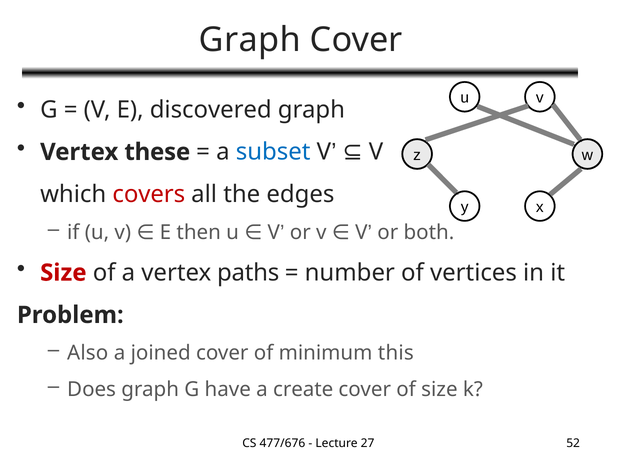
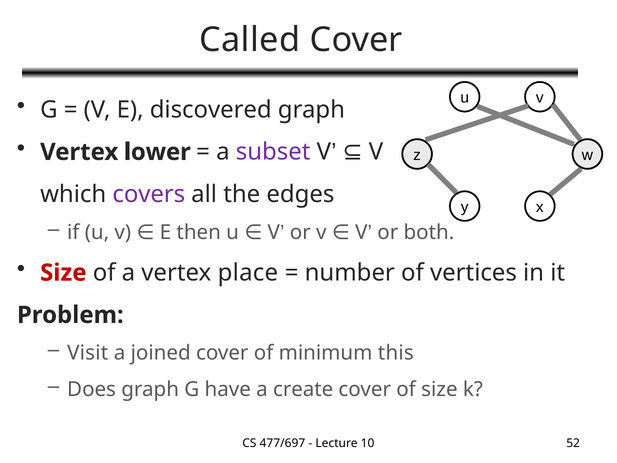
Graph at (250, 40): Graph -> Called
these: these -> lower
subset colour: blue -> purple
covers colour: red -> purple
paths: paths -> place
Also: Also -> Visit
477/676: 477/676 -> 477/697
27: 27 -> 10
